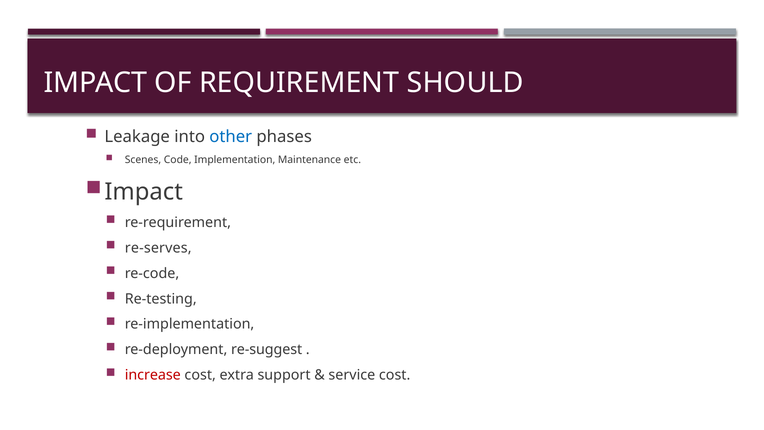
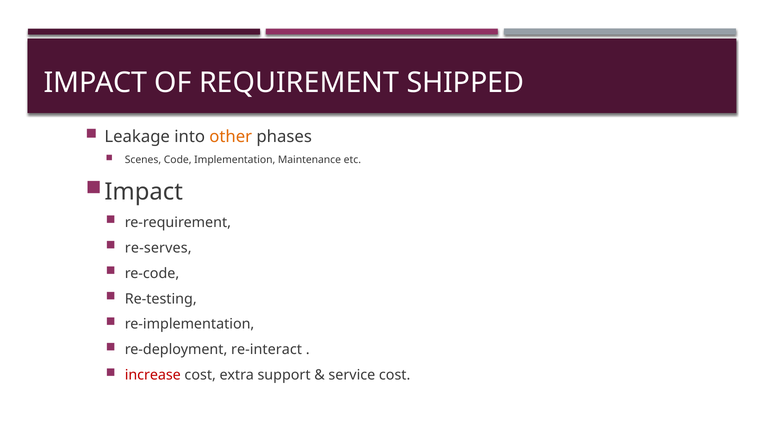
SHOULD: SHOULD -> SHIPPED
other colour: blue -> orange
re-suggest: re-suggest -> re-interact
